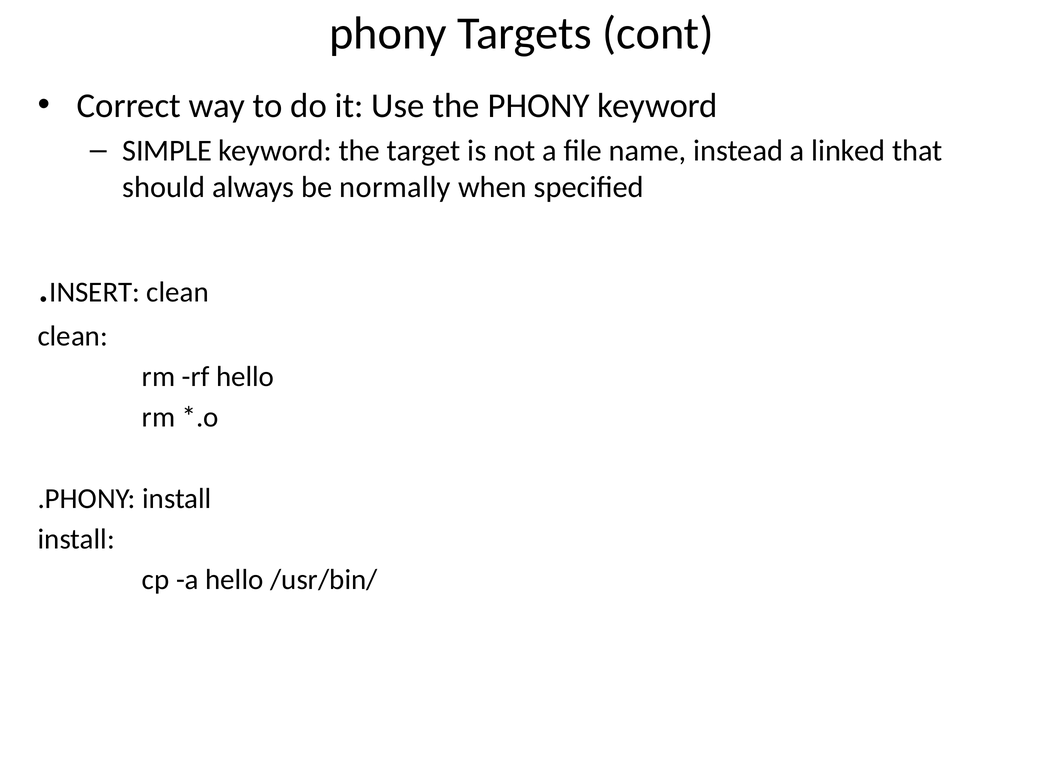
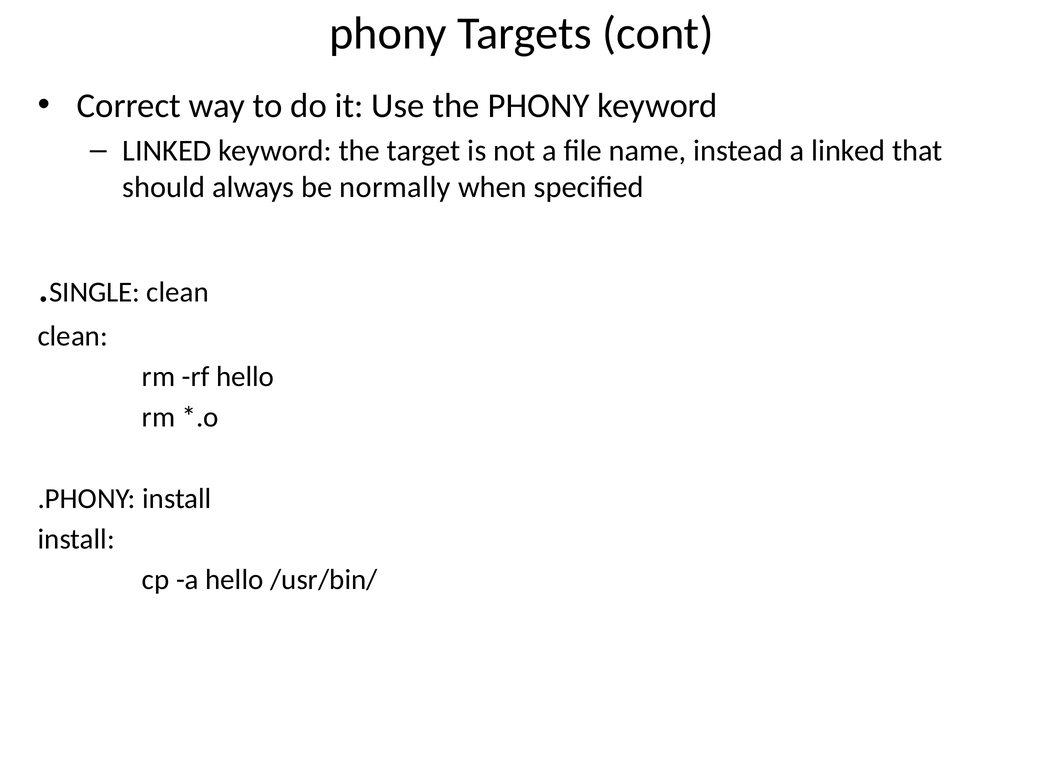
SIMPLE at (167, 151): SIMPLE -> LINKED
INSERT: INSERT -> SINGLE
